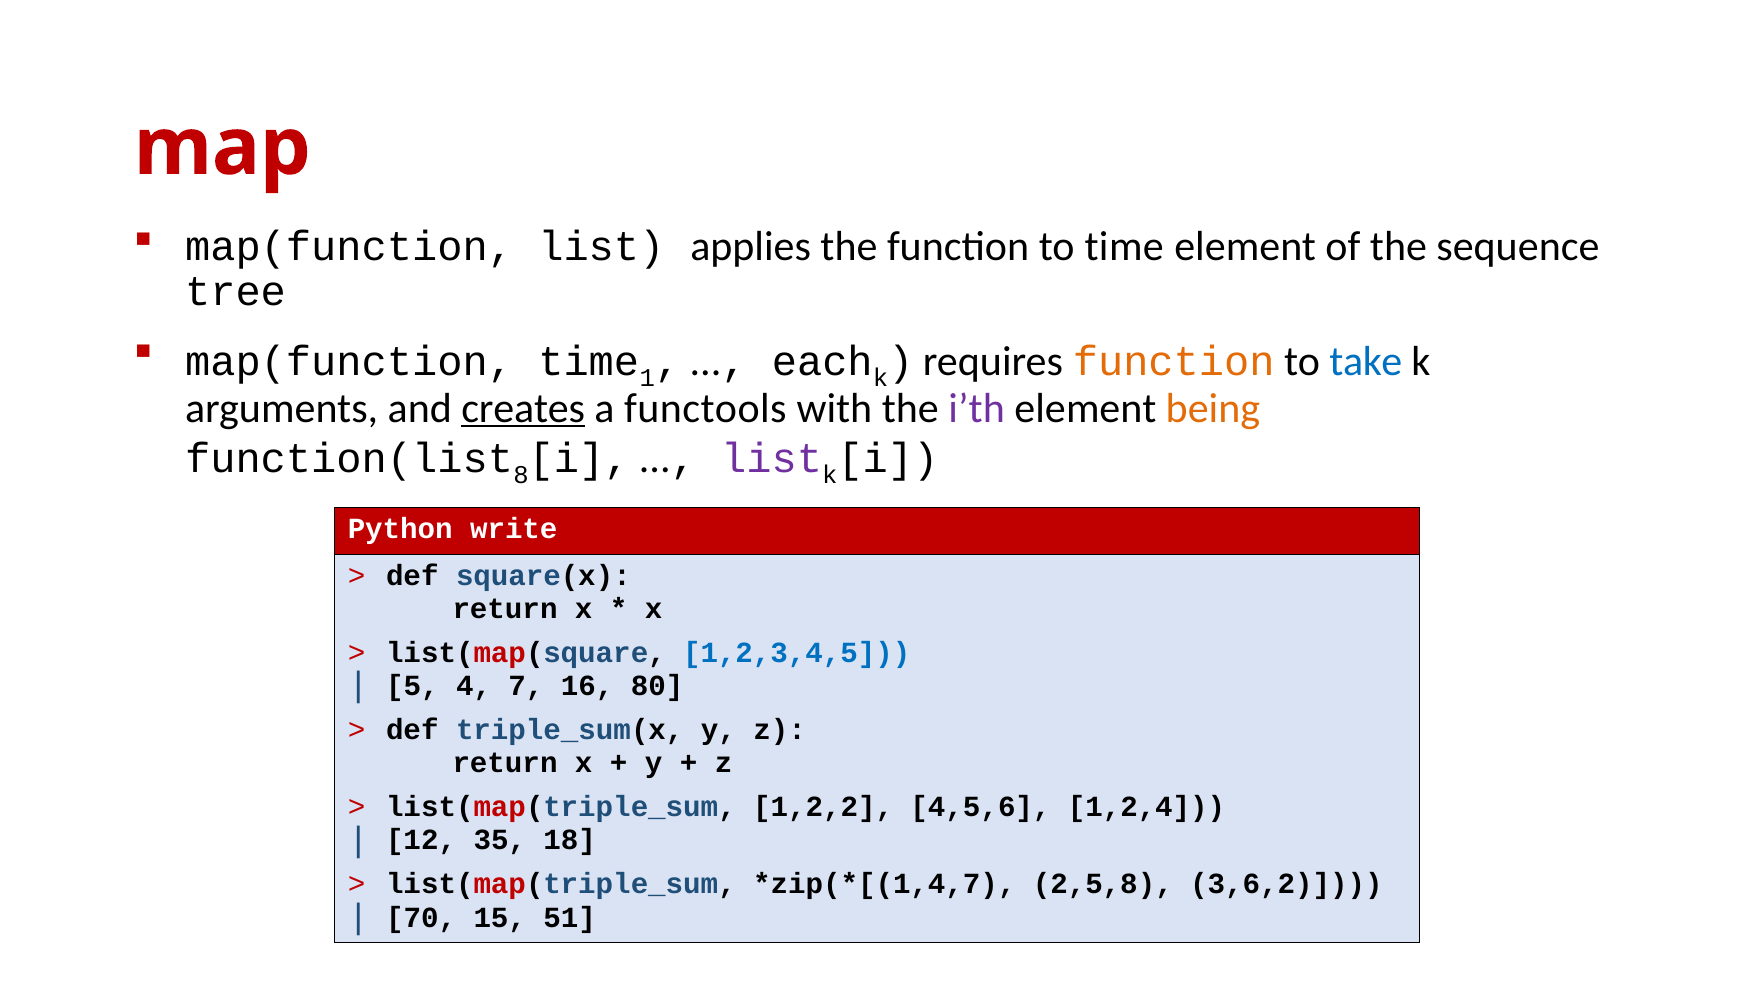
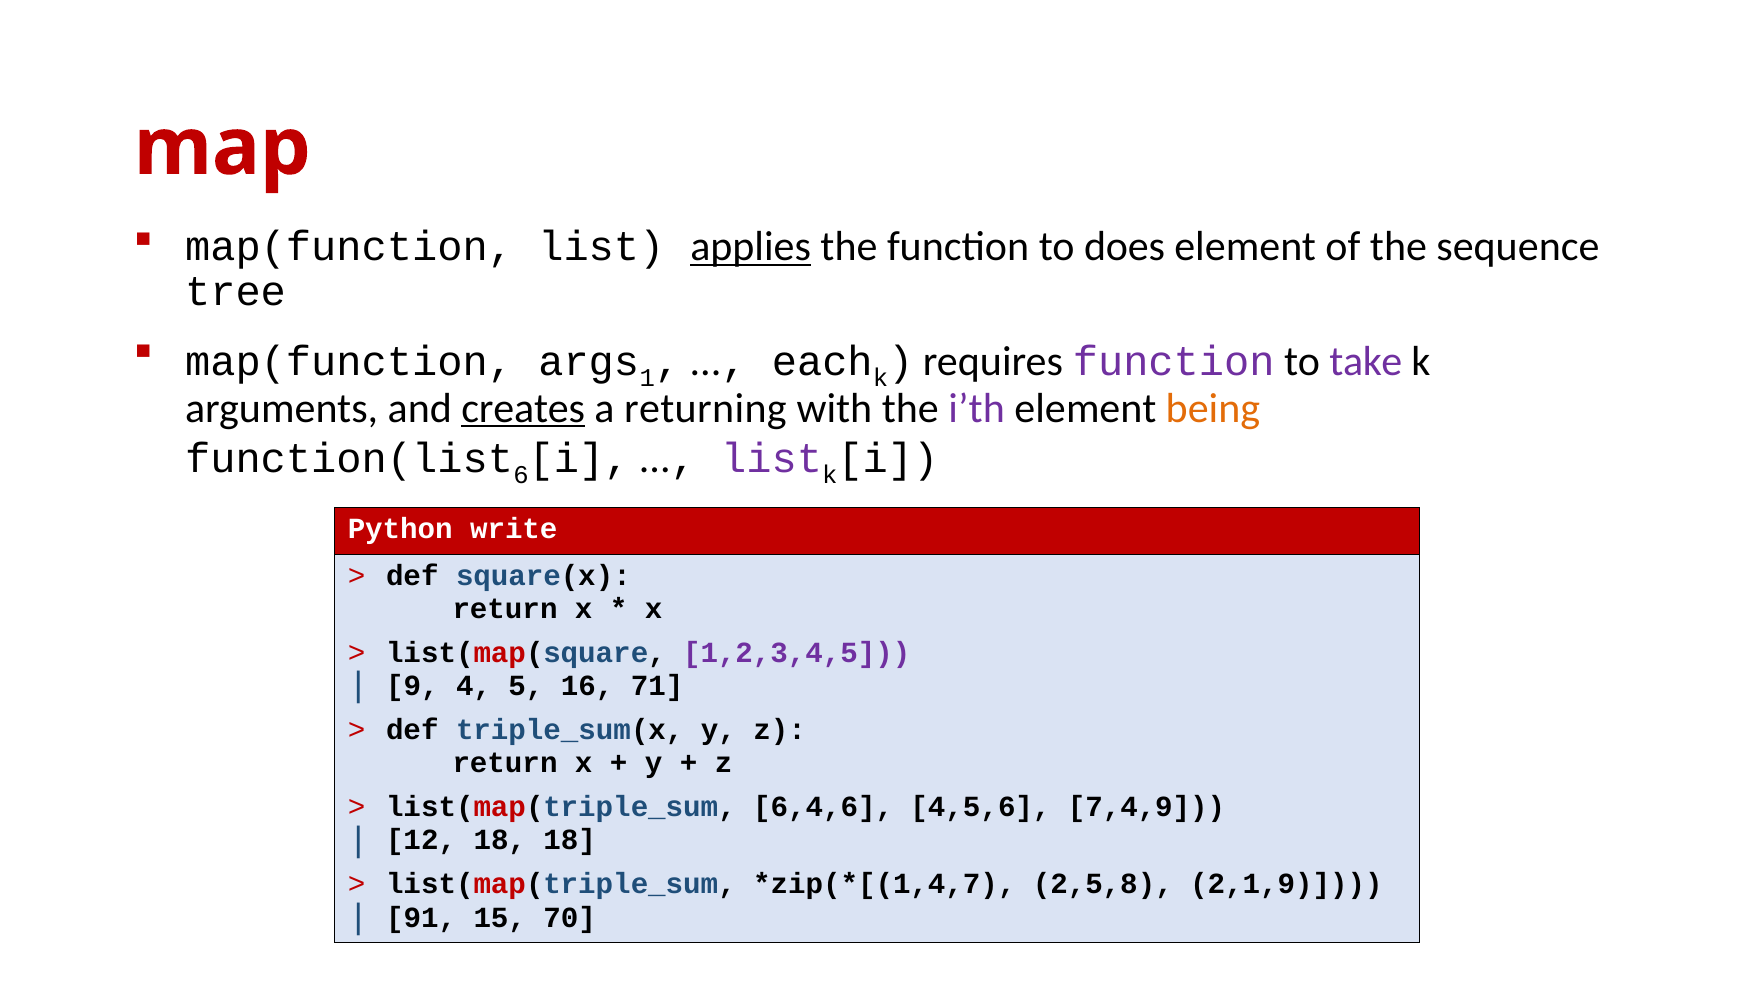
applies underline: none -> present
to time: time -> does
map(function time: time -> args
function at (1174, 361) colour: orange -> purple
take colour: blue -> purple
functools: functools -> returning
8: 8 -> 6
1,2,3,4,5 colour: blue -> purple
5: 5 -> 9
7: 7 -> 5
80: 80 -> 71
1,2,2: 1,2,2 -> 6,4,6
1,2,4: 1,2,4 -> 7,4,9
12 35: 35 -> 18
3,6,2: 3,6,2 -> 2,1,9
70: 70 -> 91
51: 51 -> 70
